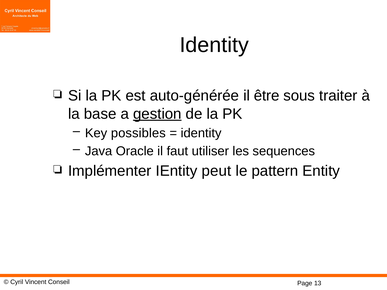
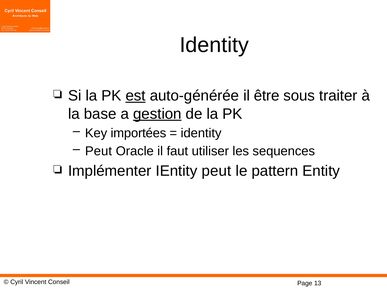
est underline: none -> present
possibles: possibles -> importées
Java at (99, 151): Java -> Peut
